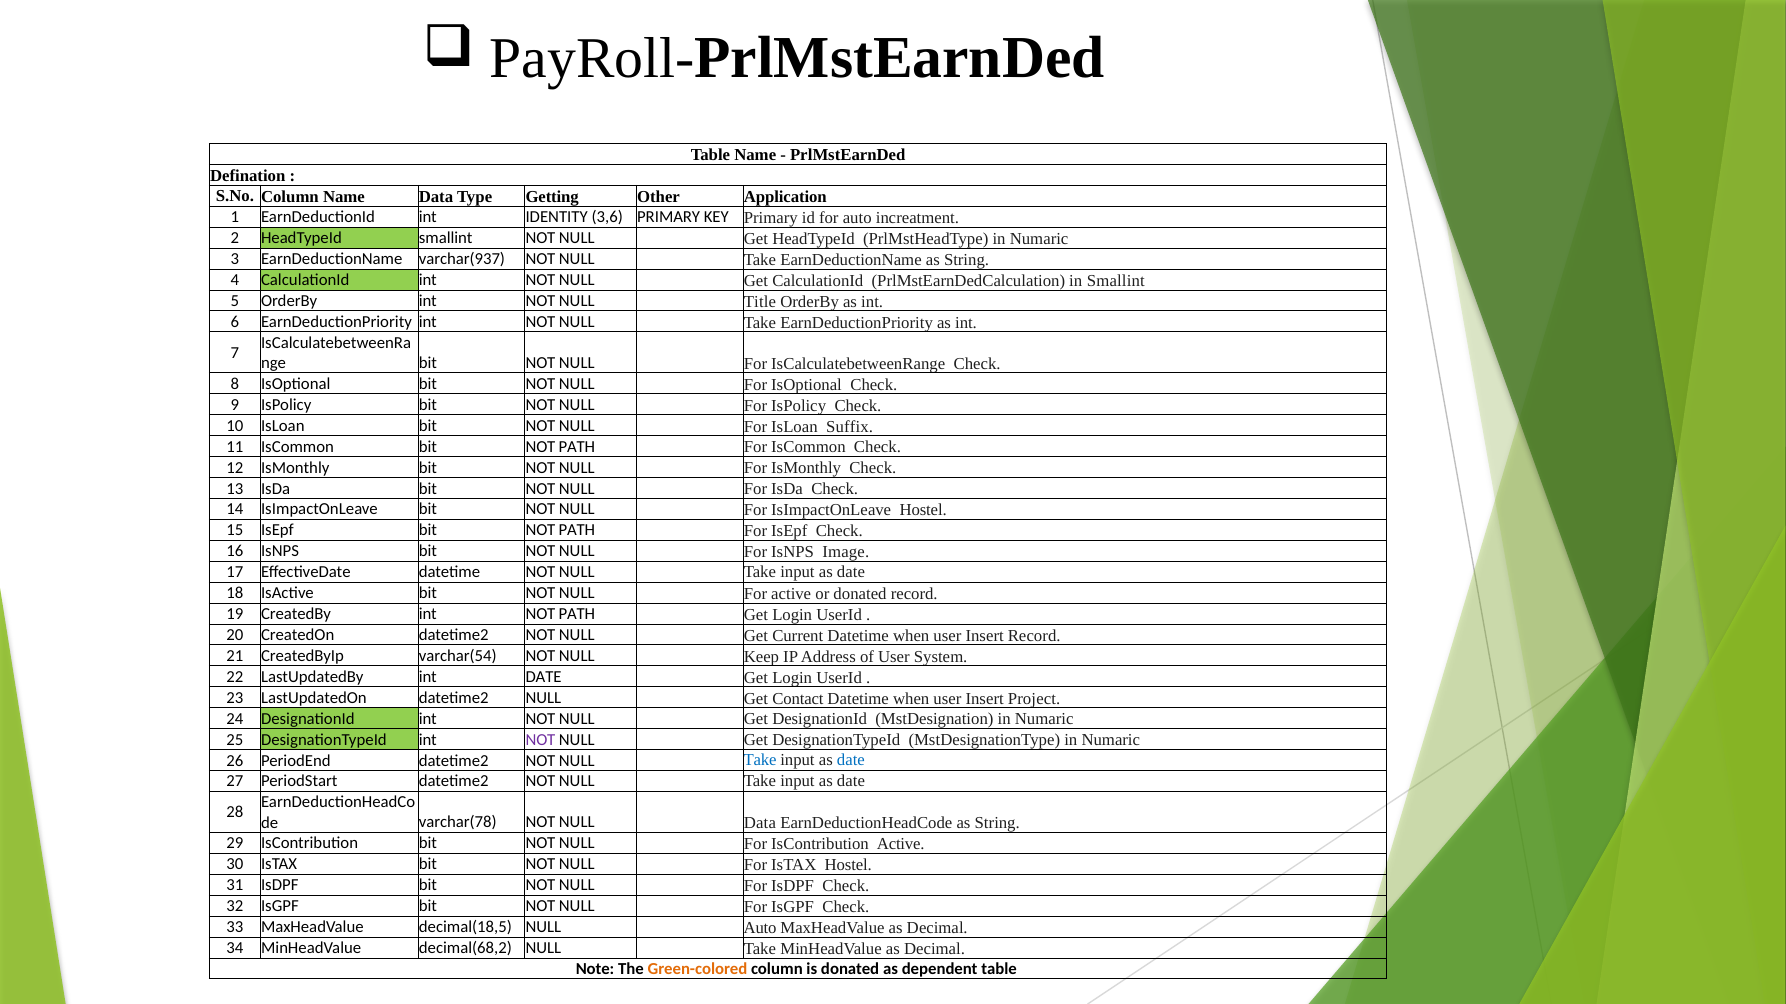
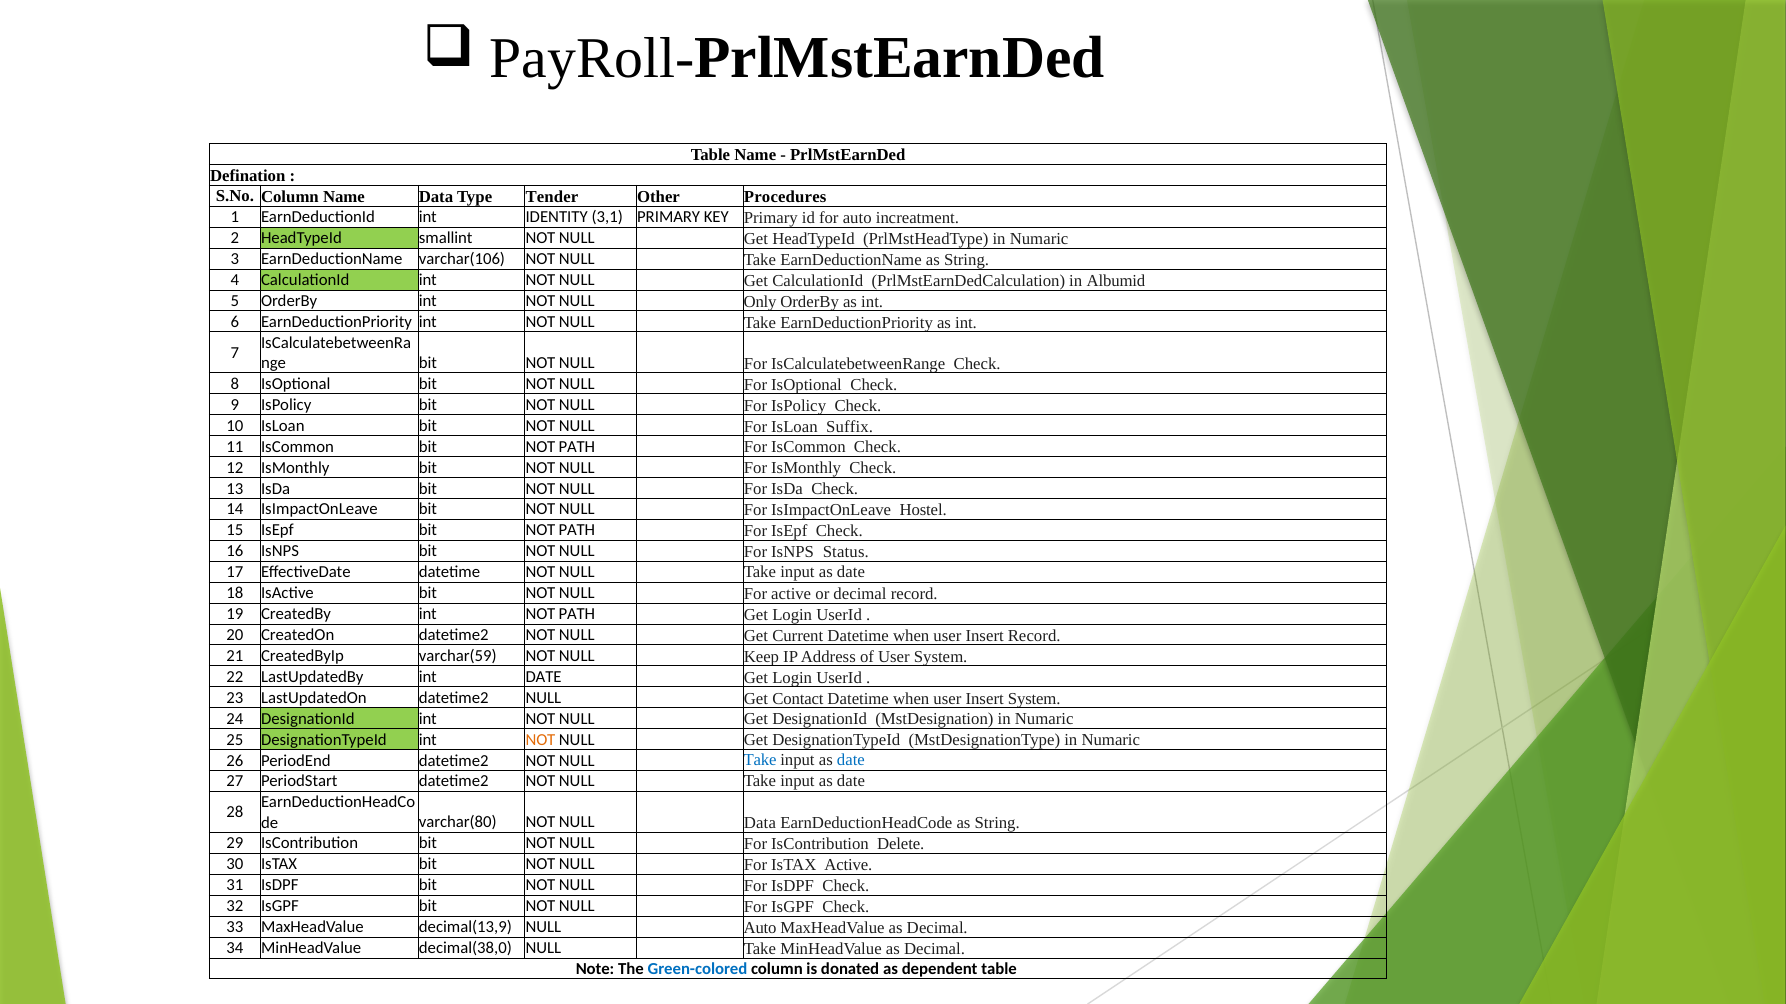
Getting: Getting -> Tender
Application: Application -> Procedures
3,6: 3,6 -> 3,1
varchar(937: varchar(937 -> varchar(106
in Smallint: Smallint -> Albumid
Title: Title -> Only
Image: Image -> Status
or donated: donated -> decimal
varchar(54: varchar(54 -> varchar(59
Insert Project: Project -> System
NOT at (540, 740) colour: purple -> orange
varchar(78: varchar(78 -> varchar(80
IsContribution Active: Active -> Delete
IsTAX Hostel: Hostel -> Active
decimal(18,5: decimal(18,5 -> decimal(13,9
decimal(68,2: decimal(68,2 -> decimal(38,0
Green-colored colour: orange -> blue
